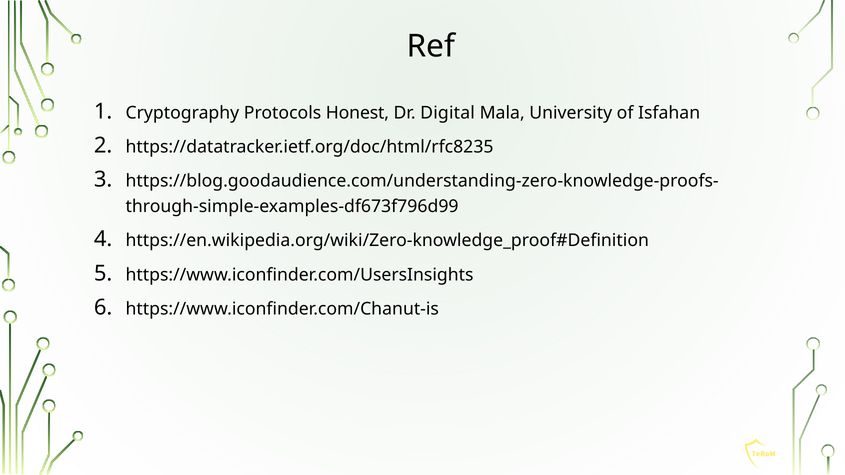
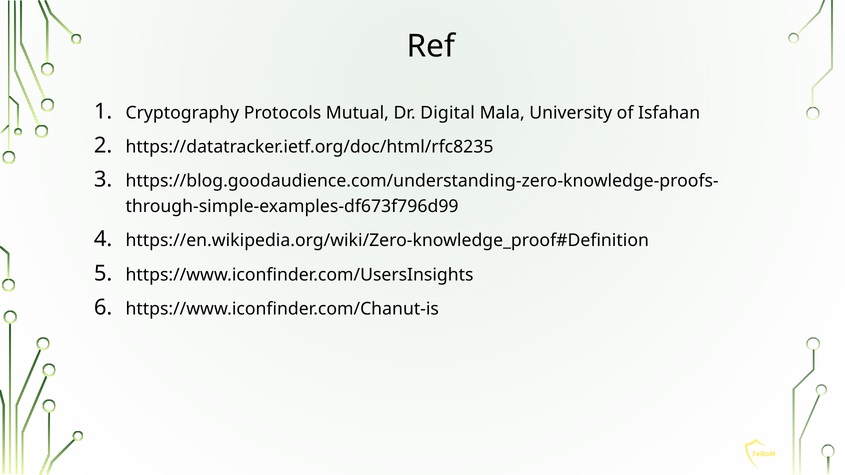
Honest: Honest -> Mutual
